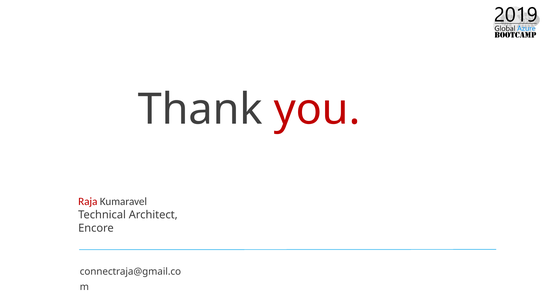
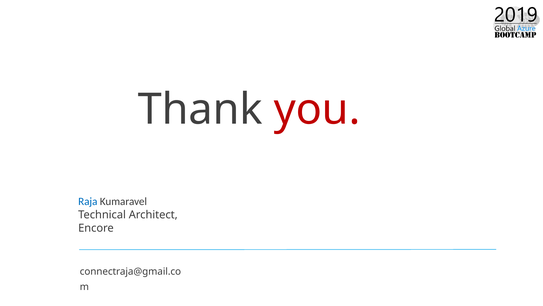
Raja colour: red -> blue
